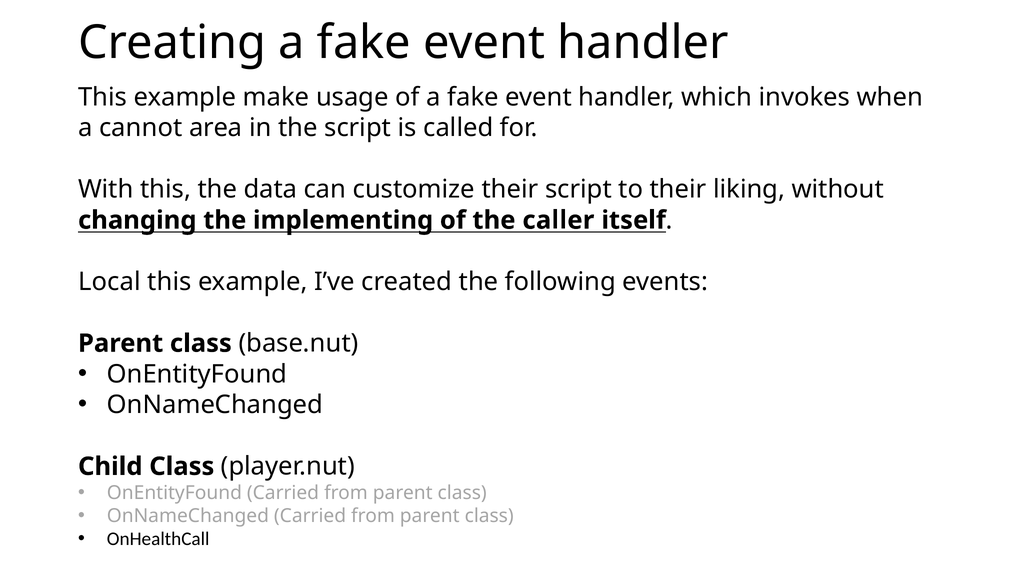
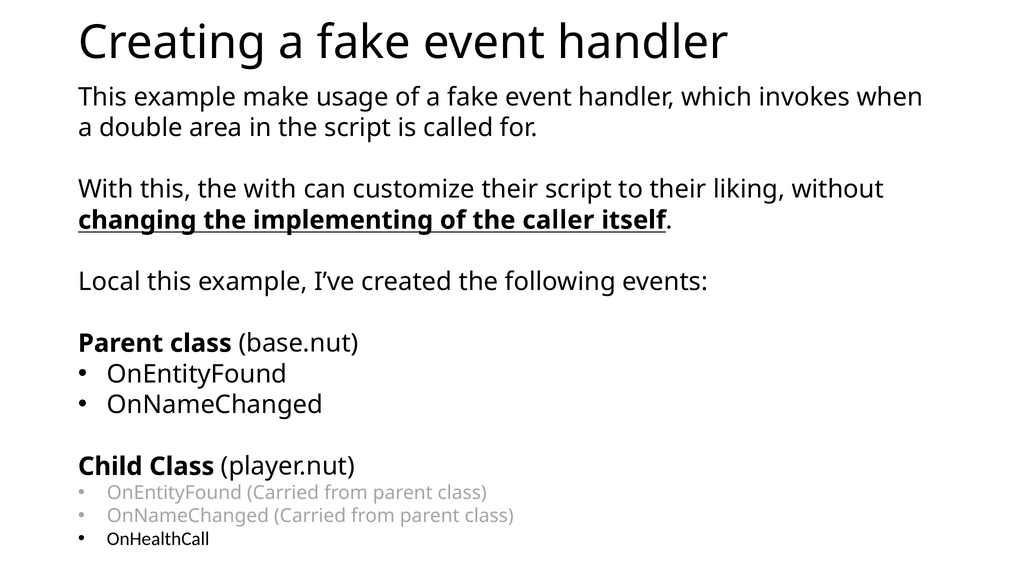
cannot: cannot -> double
the data: data -> with
